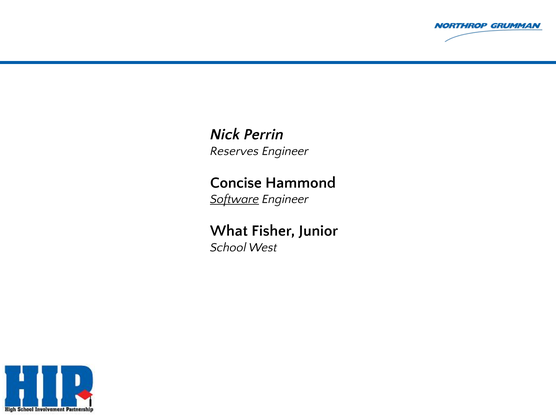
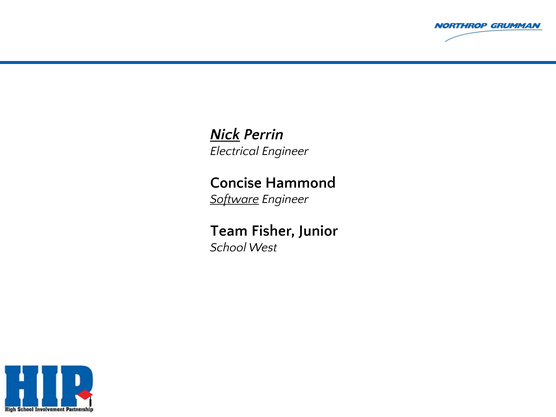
Nick underline: none -> present
Reserves: Reserves -> Electrical
What: What -> Team
